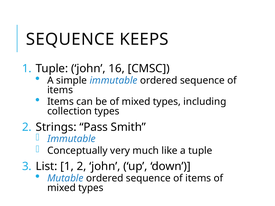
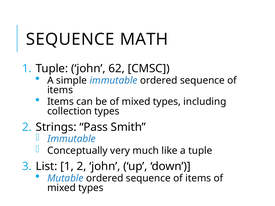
KEEPS: KEEPS -> MATH
16: 16 -> 62
